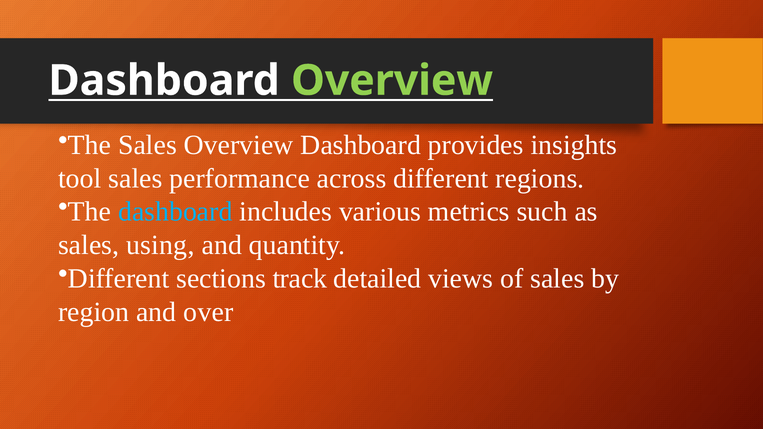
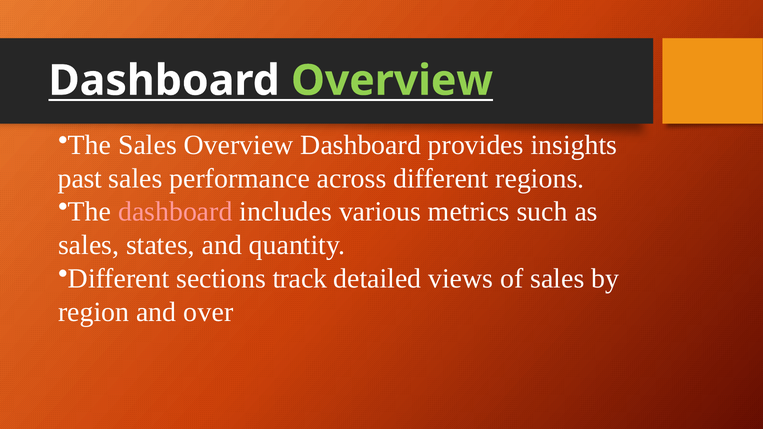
tool: tool -> past
dashboard at (175, 212) colour: light blue -> pink
using: using -> states
